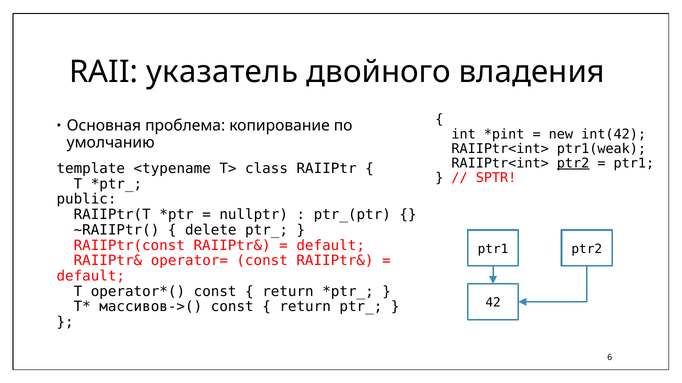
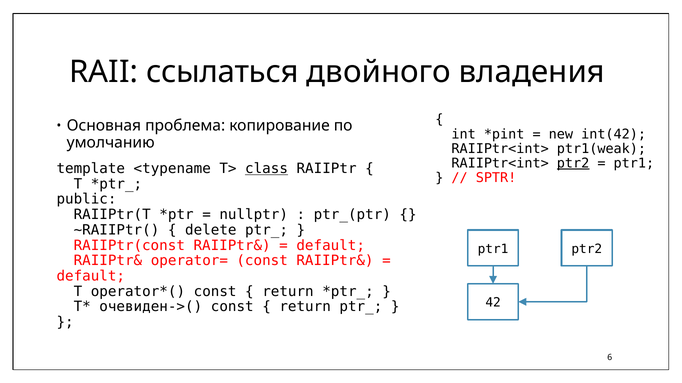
указатель: указатель -> ссылаться
class underline: none -> present
массивов->(: массивов->( -> очевиден->(
